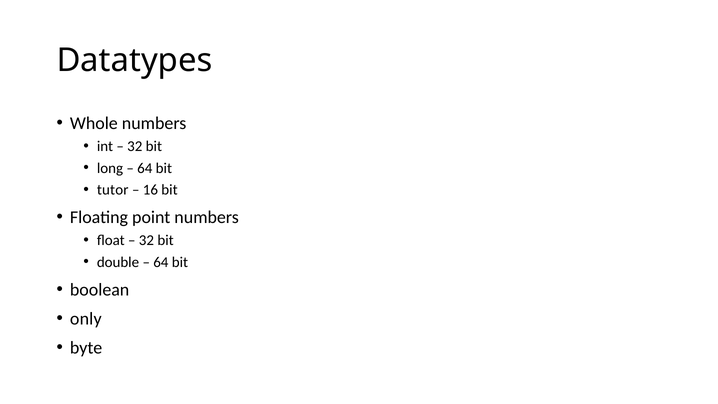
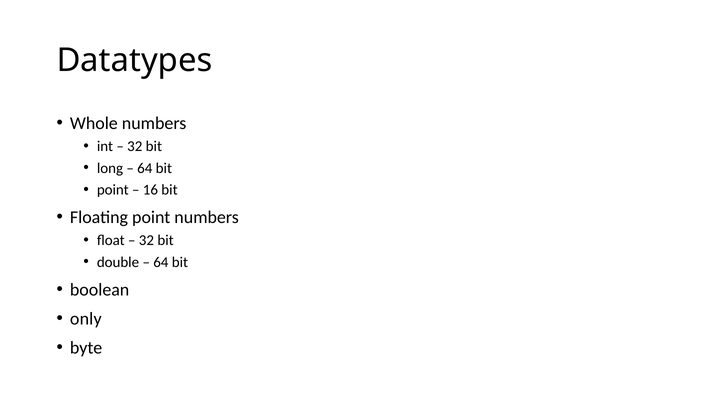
tutor at (113, 190): tutor -> point
